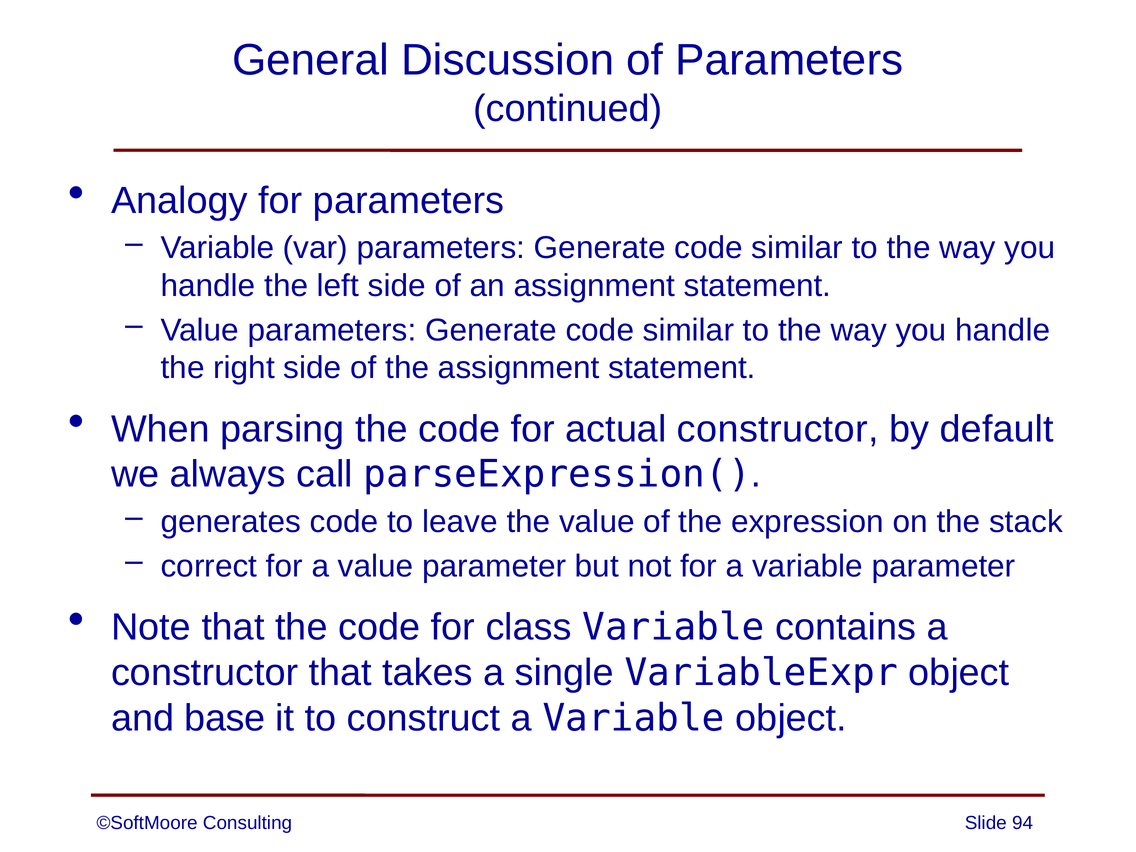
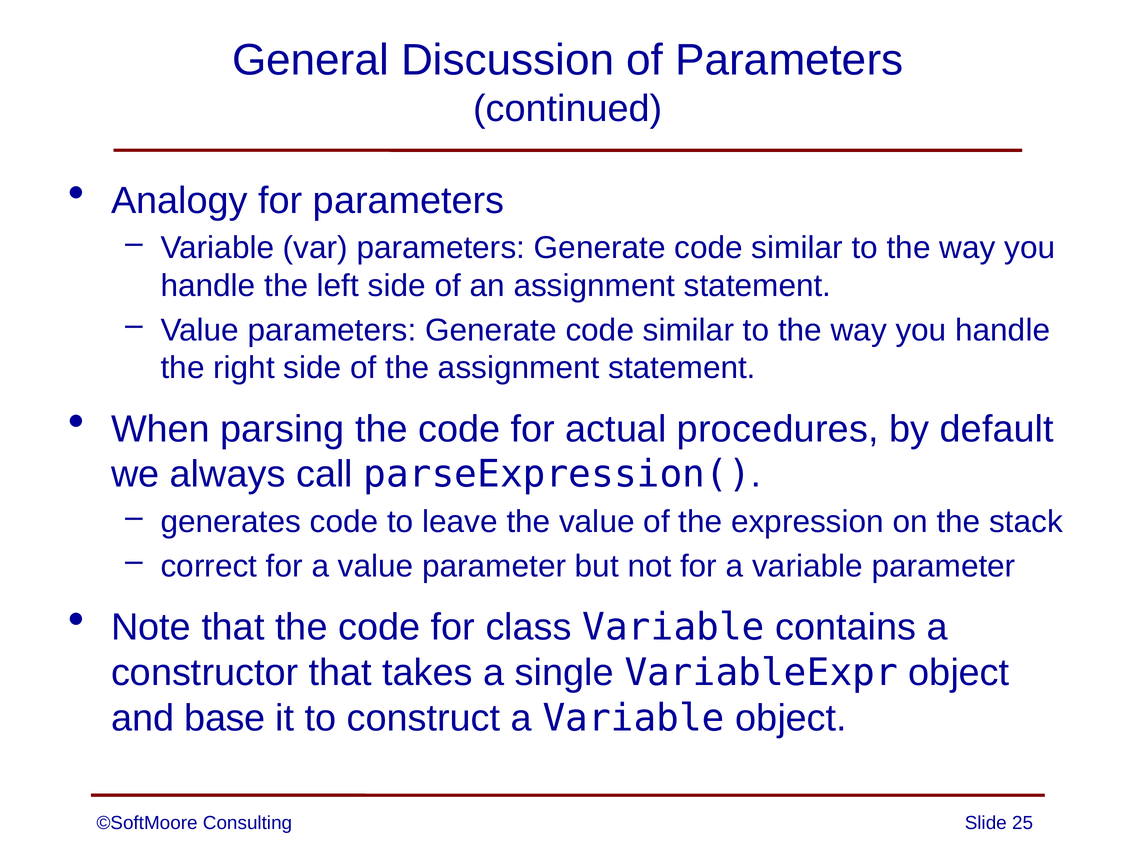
actual constructor: constructor -> procedures
94: 94 -> 25
